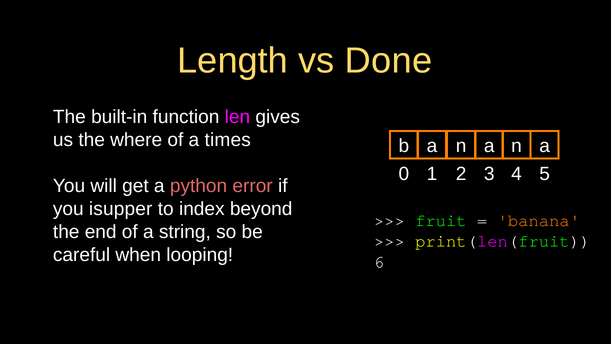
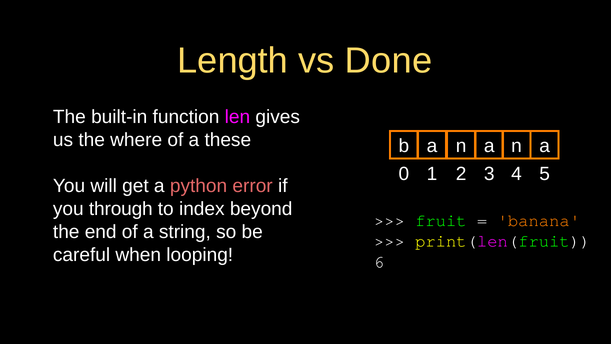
times: times -> these
isupper: isupper -> through
